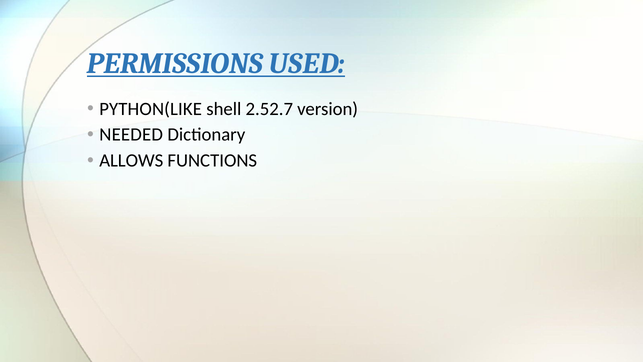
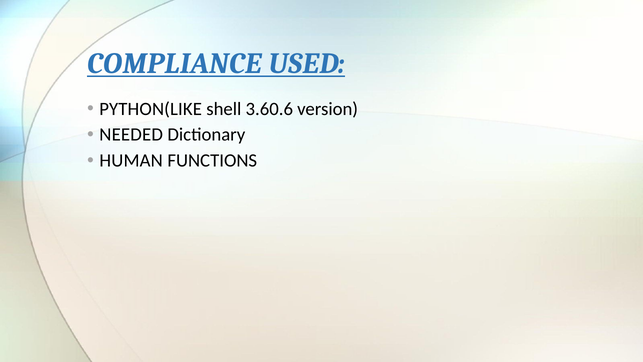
PERMISSIONS: PERMISSIONS -> COMPLIANCE
2.52.7: 2.52.7 -> 3.60.6
ALLOWS: ALLOWS -> HUMAN
